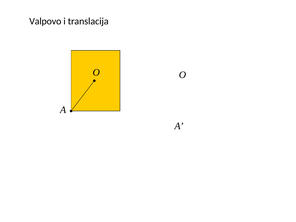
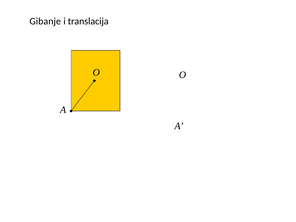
Valpovo: Valpovo -> Gibanje
